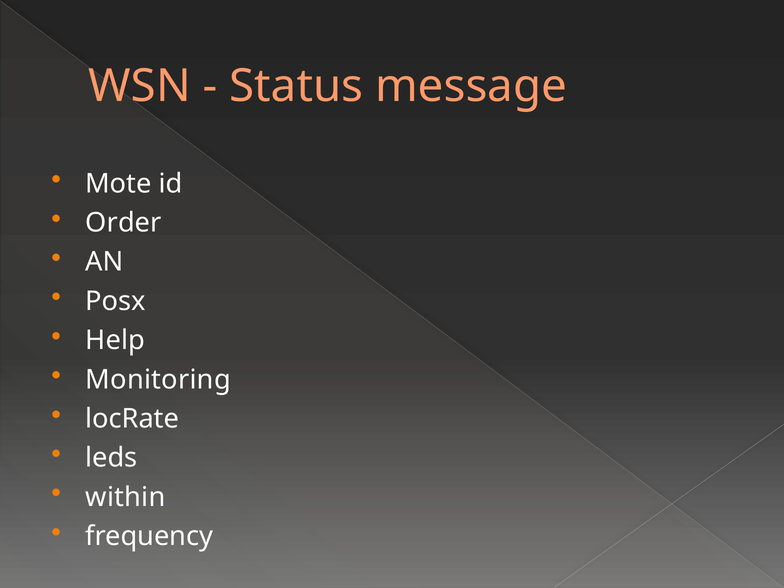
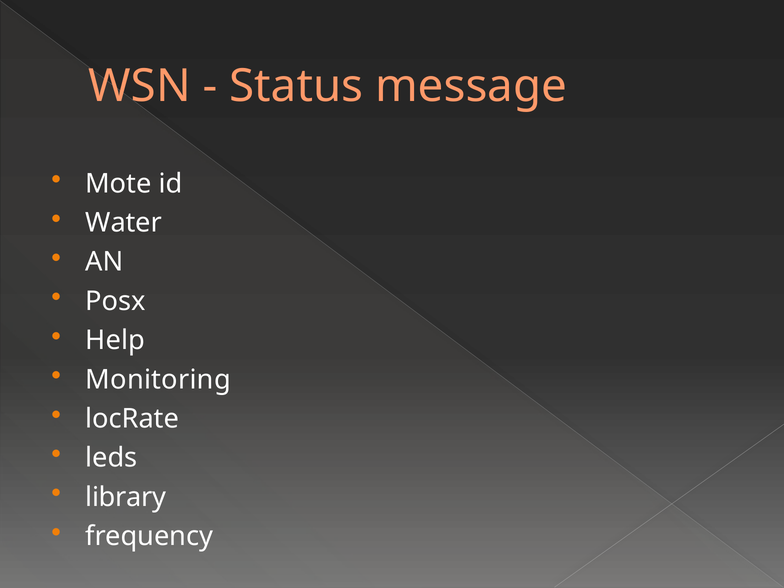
Order: Order -> Water
within: within -> library
